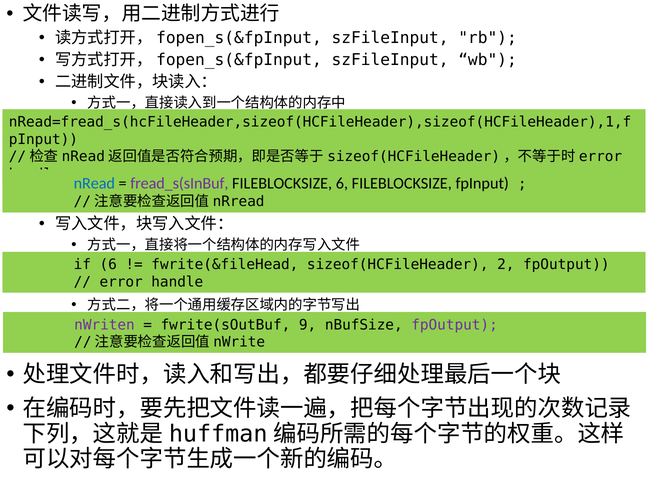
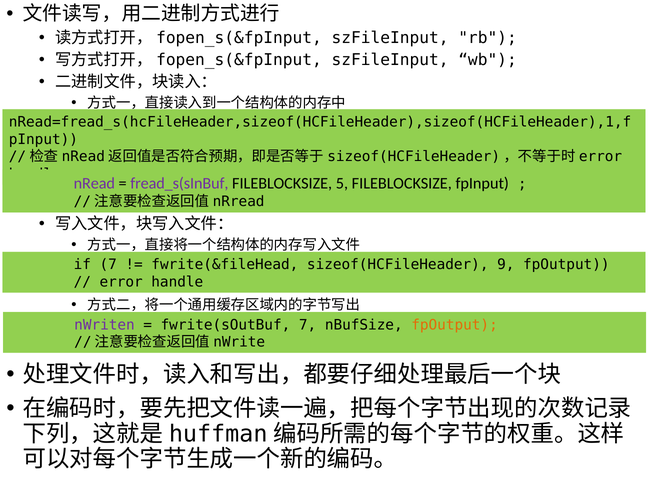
nRead colour: blue -> purple
FILEBLOCKSIZE 6: 6 -> 5
6 at (108, 265): 6 -> 7
2: 2 -> 9
fwrite(sOutBuf 9: 9 -> 7
fpOutput at (455, 325) colour: purple -> orange
